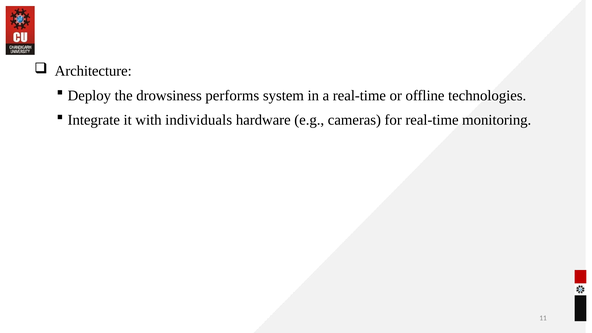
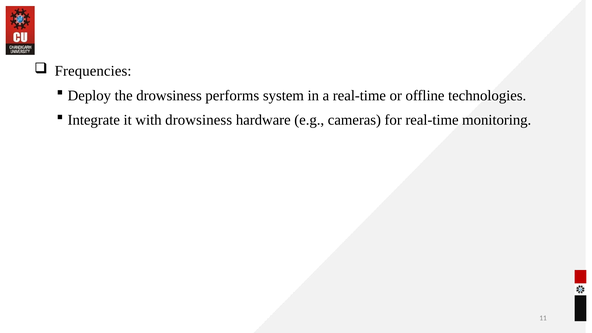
Architecture: Architecture -> Frequencies
with individuals: individuals -> drowsiness
